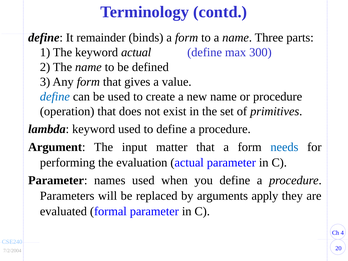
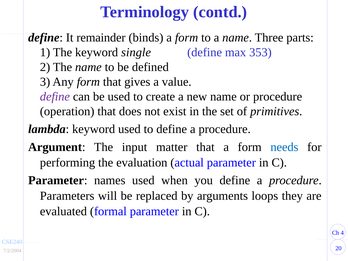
keyword actual: actual -> single
300: 300 -> 353
define at (55, 97) colour: blue -> purple
apply: apply -> loops
